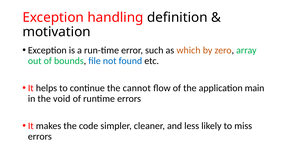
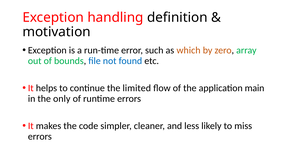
cannot: cannot -> limited
void: void -> only
